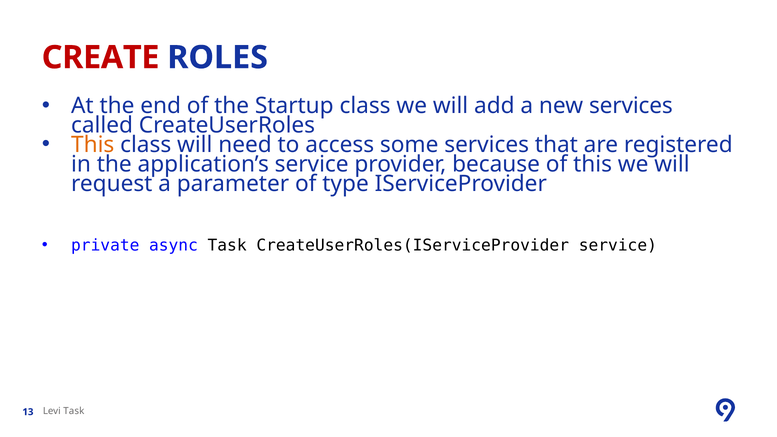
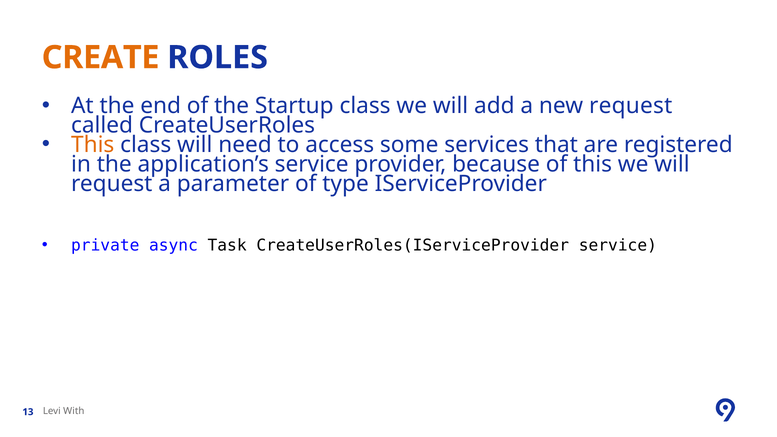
CREATE colour: red -> orange
new services: services -> request
Levi Task: Task -> With
